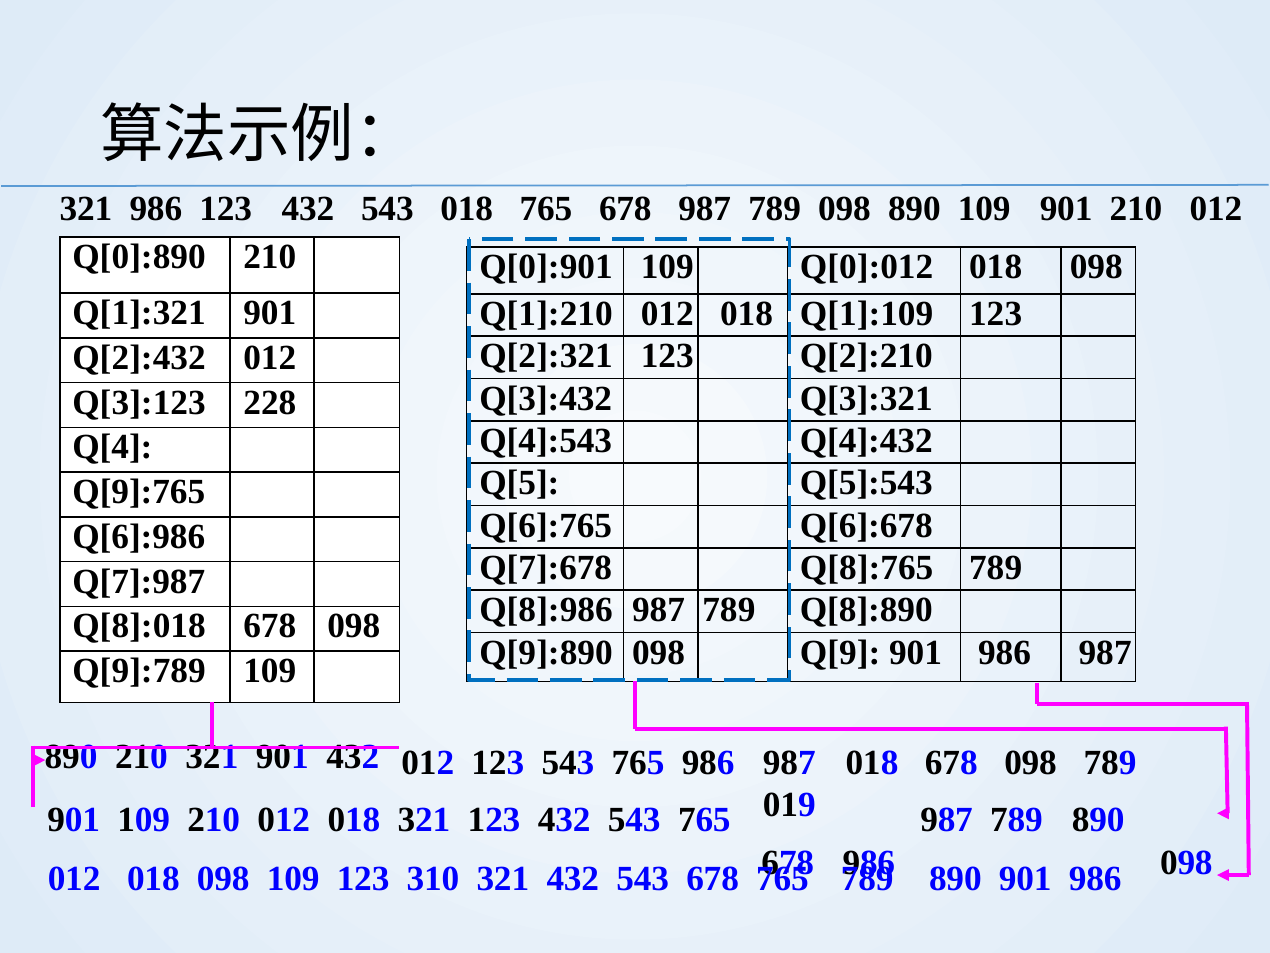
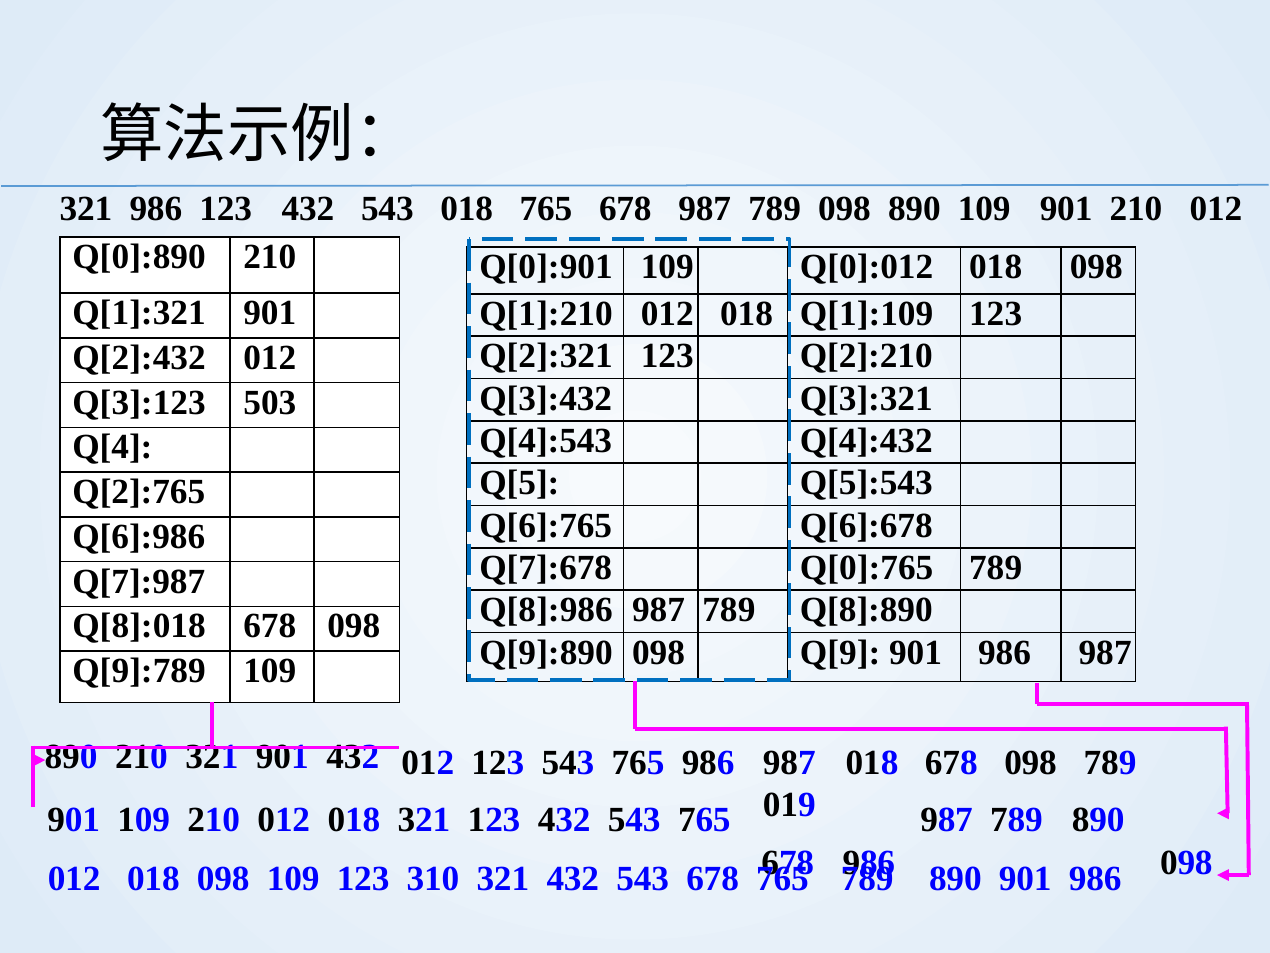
228: 228 -> 503
Q[9]:765: Q[9]:765 -> Q[2]:765
Q[8]:765: Q[8]:765 -> Q[0]:765
